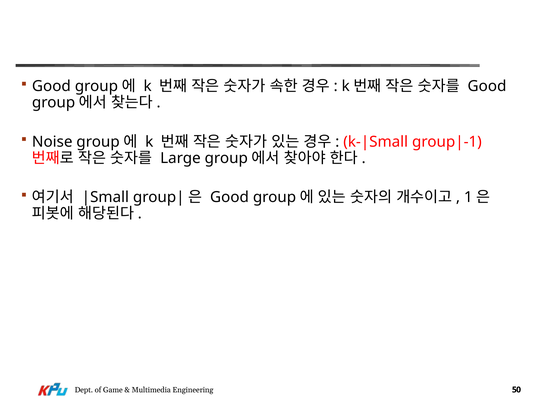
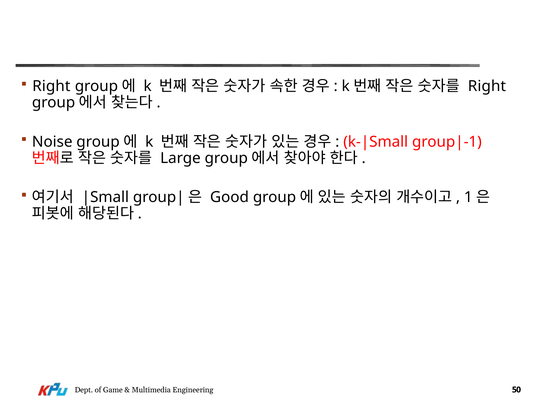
Good at (51, 86): Good -> Right
Good at (487, 86): Good -> Right
